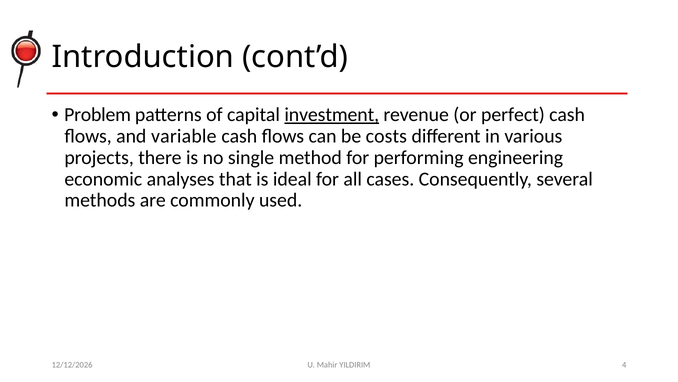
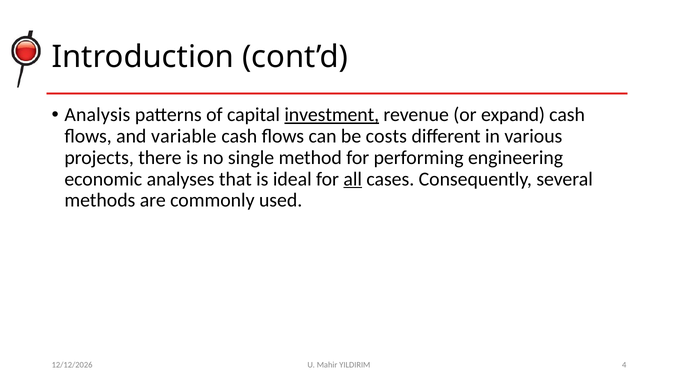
Problem: Problem -> Analysis
perfect: perfect -> expand
all underline: none -> present
